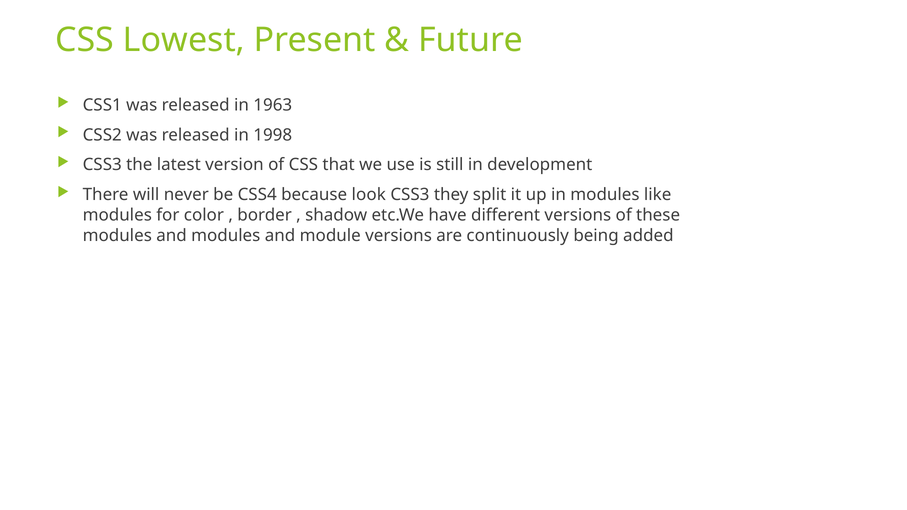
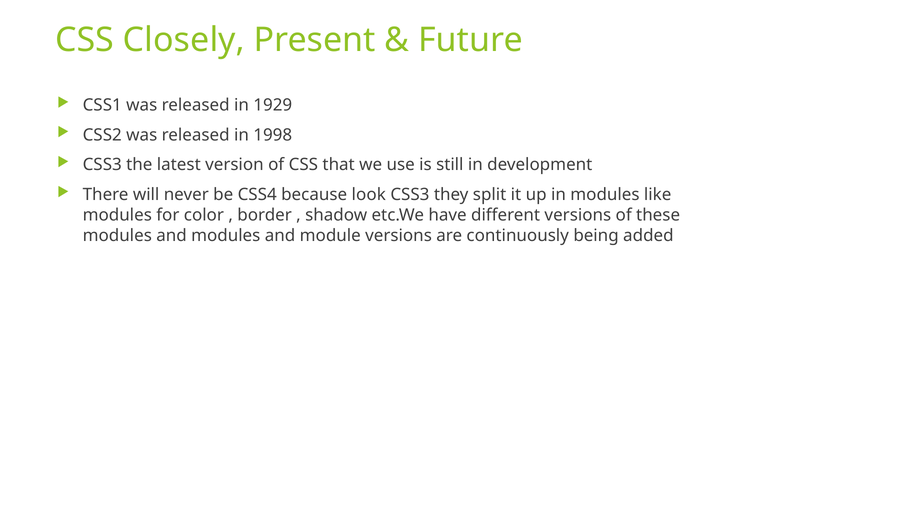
Lowest: Lowest -> Closely
1963: 1963 -> 1929
